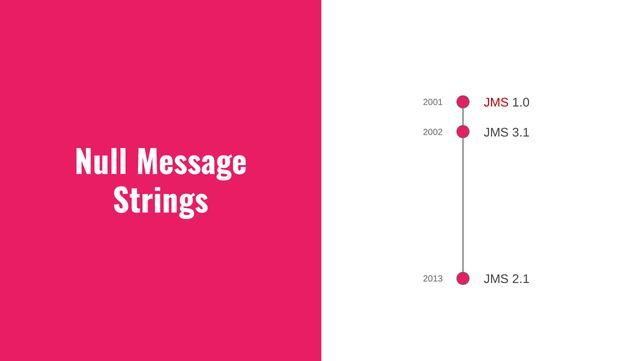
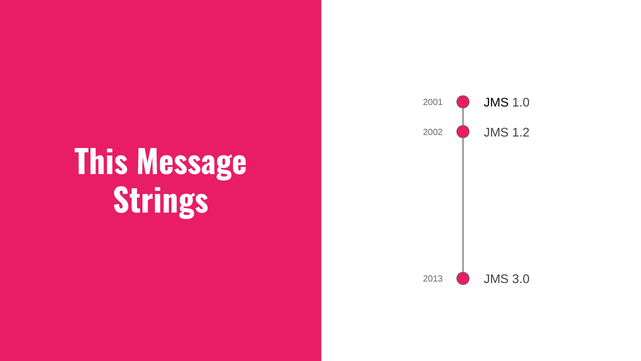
JMS at (496, 103) colour: red -> black
3.1: 3.1 -> 1.2
Null: Null -> This
2.1: 2.1 -> 3.0
